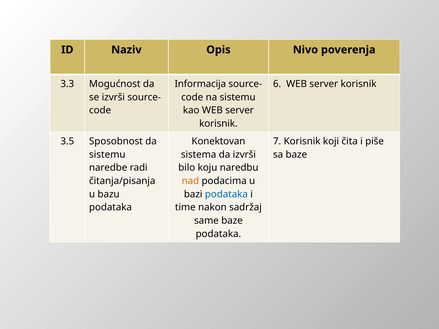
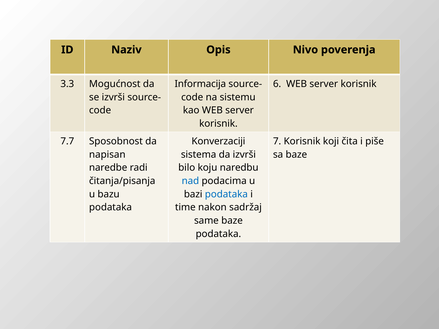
3.5: 3.5 -> 7.7
Konektovan: Konektovan -> Konverzaciji
sistemu at (107, 155): sistemu -> napisan
nad colour: orange -> blue
